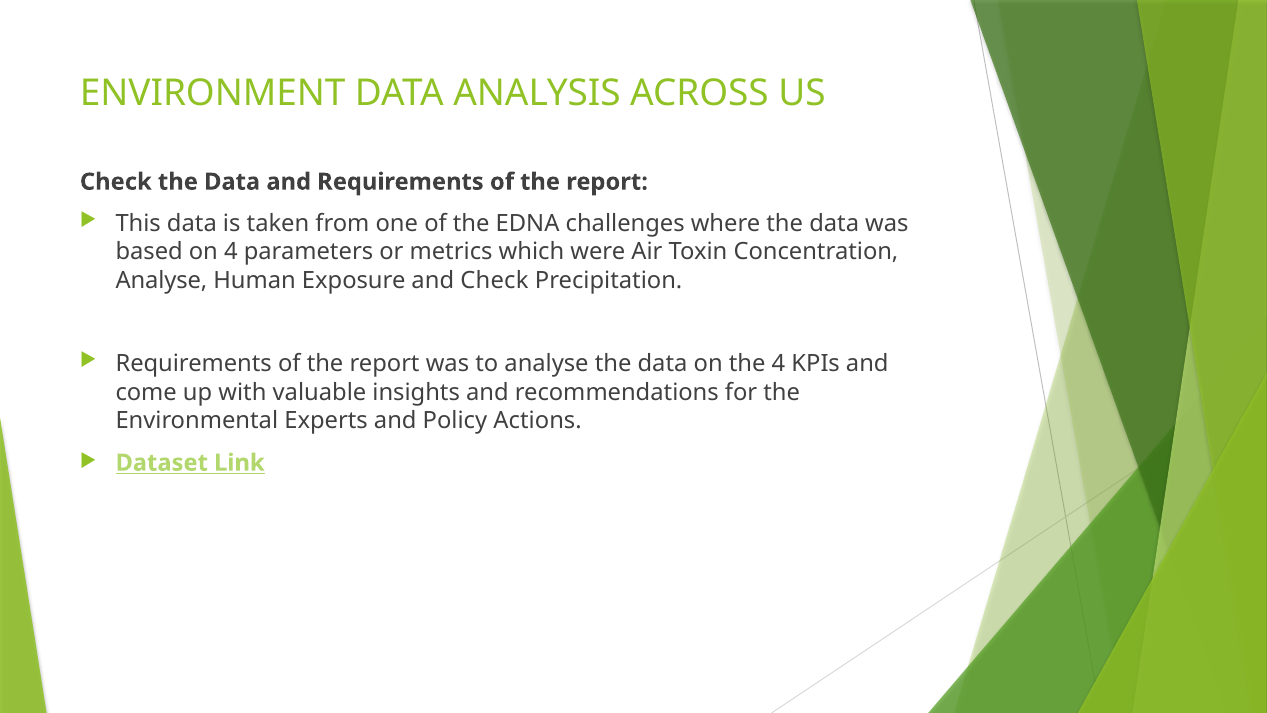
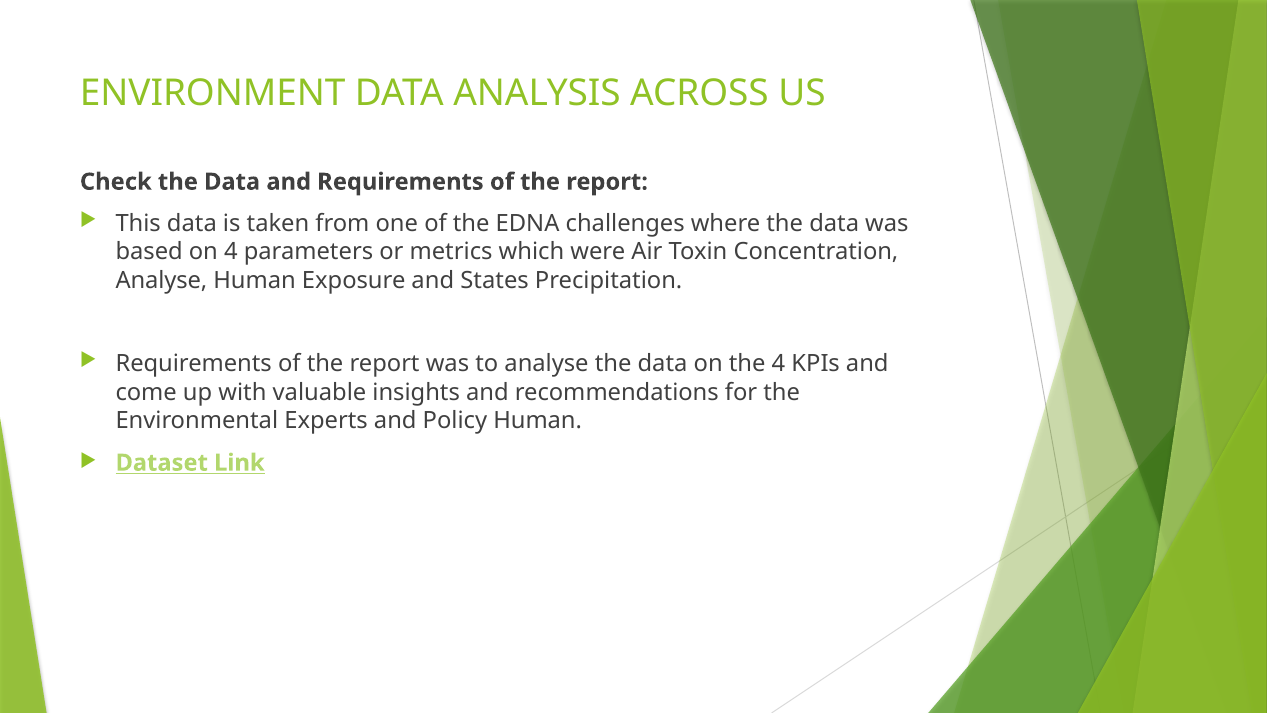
and Check: Check -> States
Policy Actions: Actions -> Human
